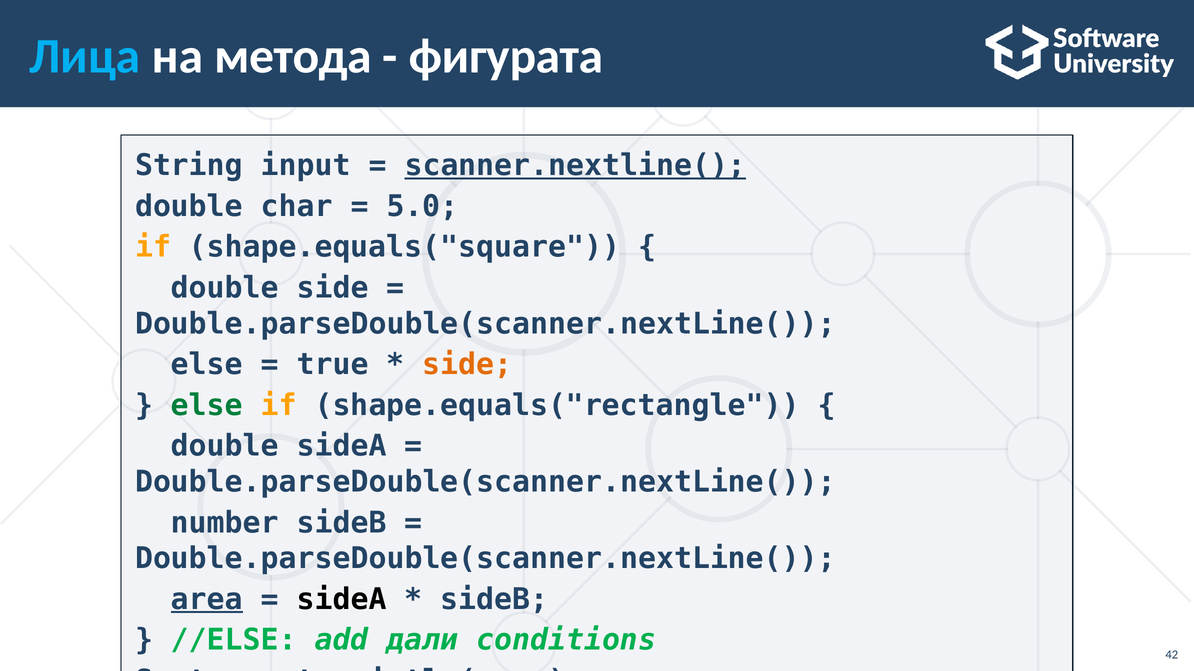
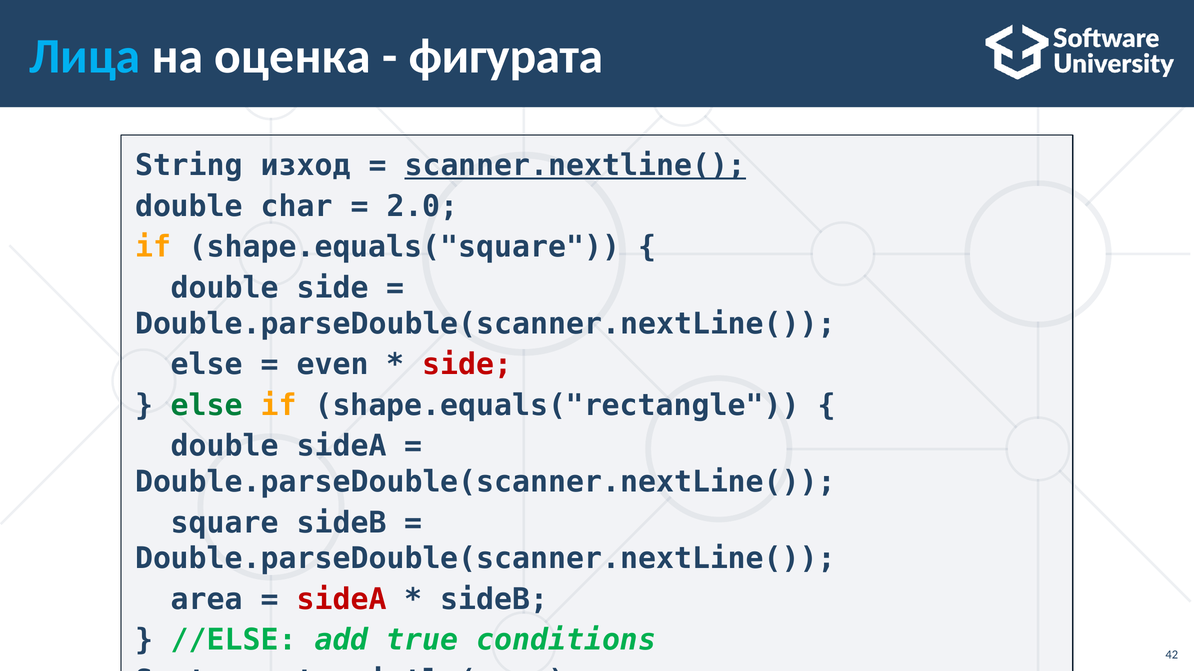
метода: метода -> оценка
input: input -> изход
5.0: 5.0 -> 2.0
true: true -> еven
side at (467, 365) colour: orange -> red
number: number -> square
area underline: present -> none
sideA at (342, 600) colour: black -> red
дали: дали -> true
